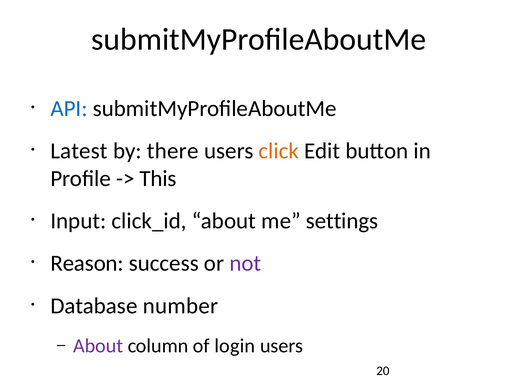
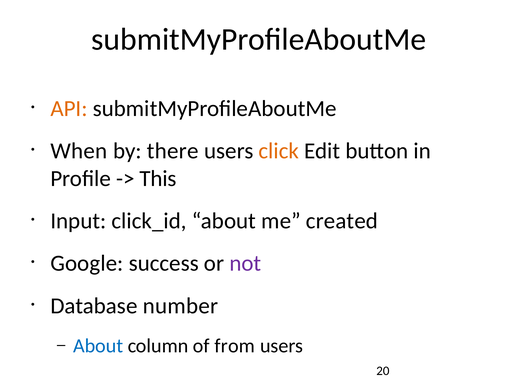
API colour: blue -> orange
Latest: Latest -> When
settings: settings -> created
Reason: Reason -> Google
About at (98, 346) colour: purple -> blue
login: login -> from
